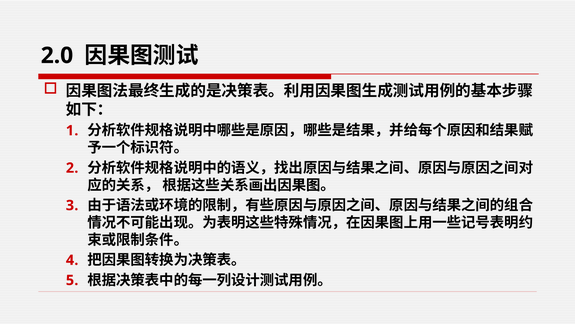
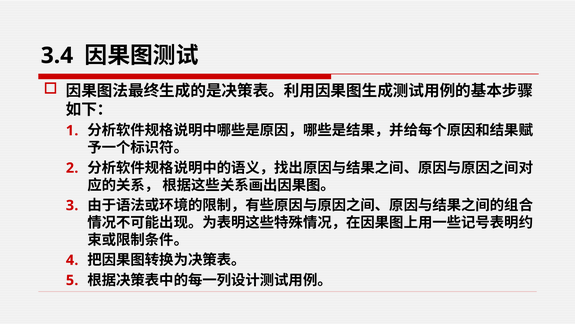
2.0: 2.0 -> 3.4
